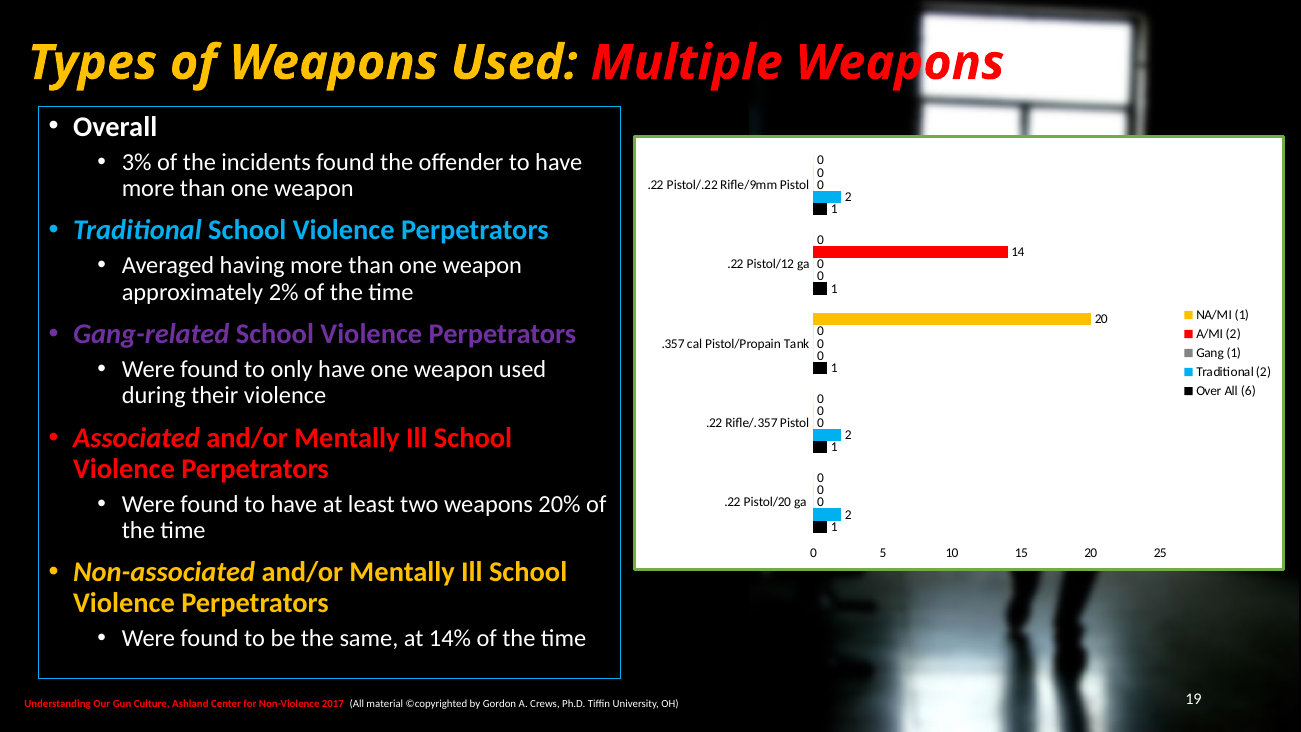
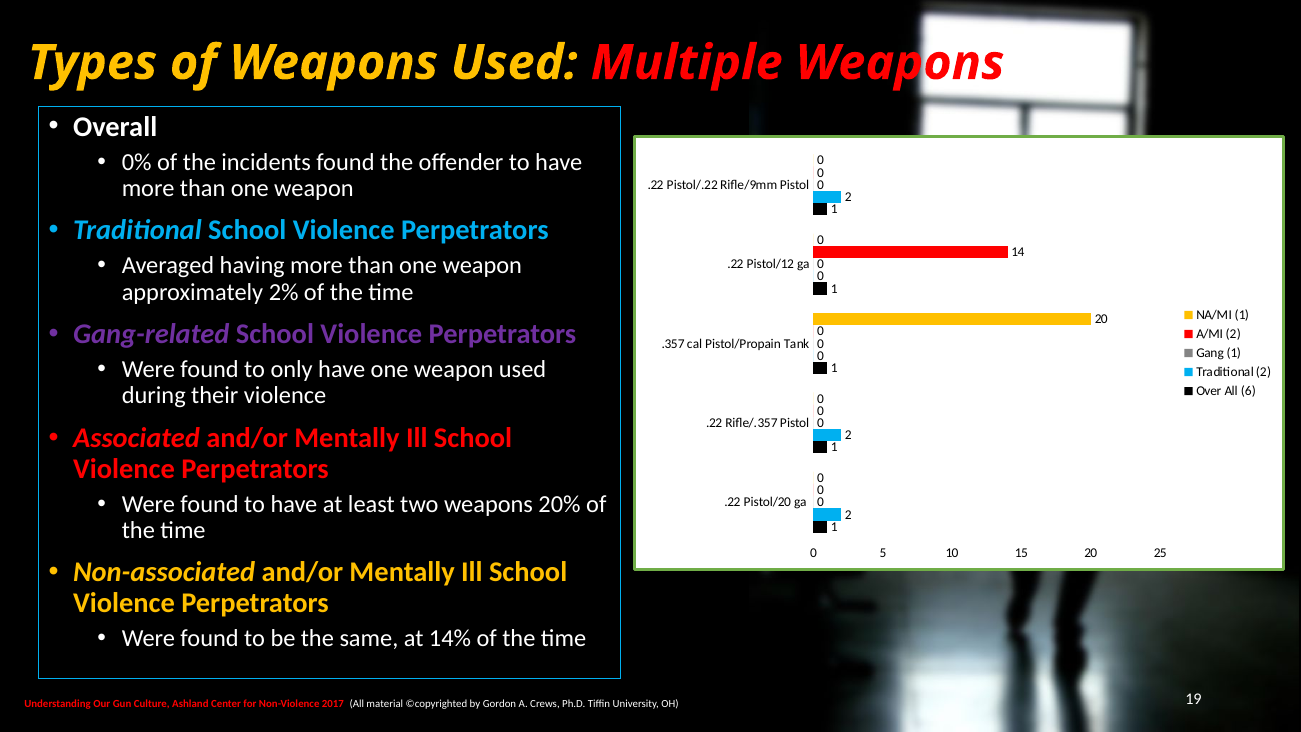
3%: 3% -> 0%
